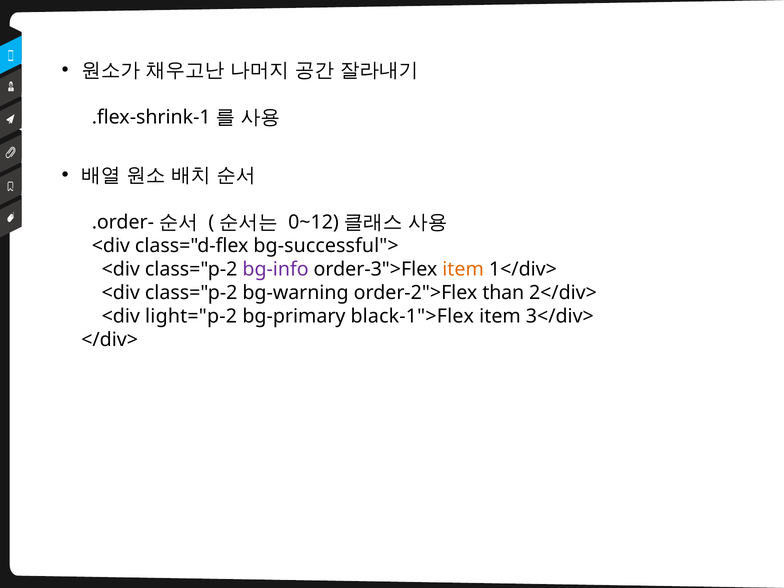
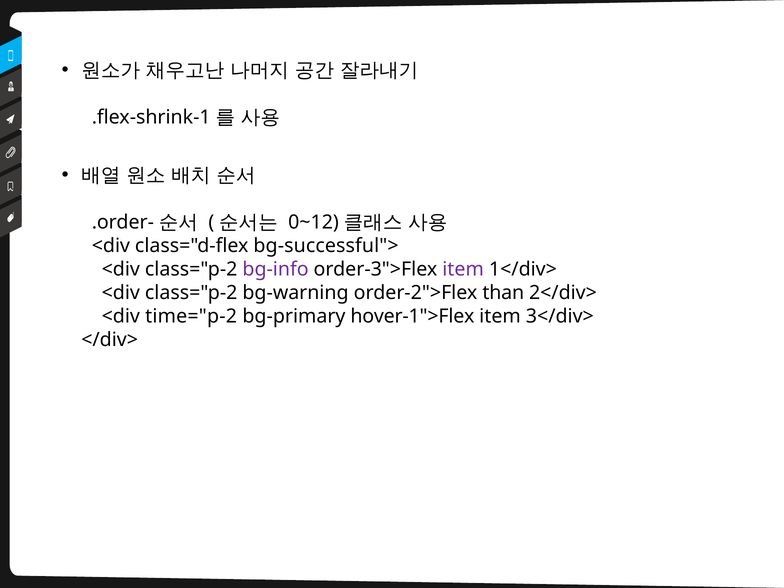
item at (463, 269) colour: orange -> purple
light="p-2: light="p-2 -> time="p-2
black-1">Flex: black-1">Flex -> hover-1">Flex
